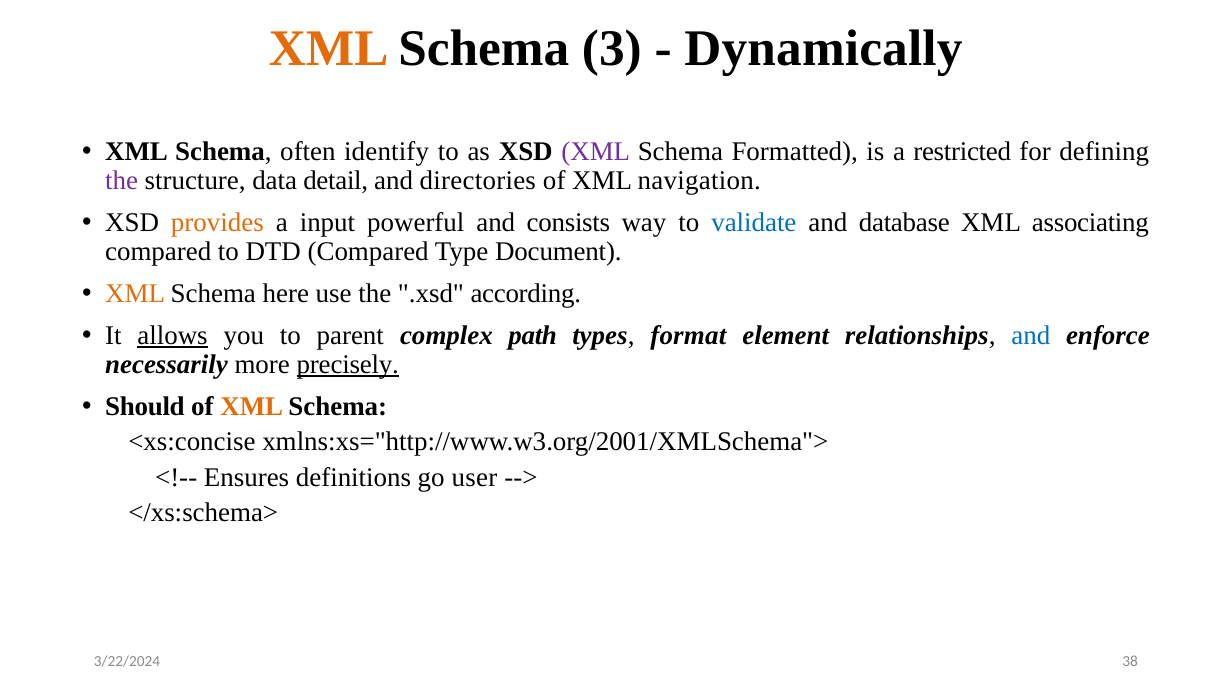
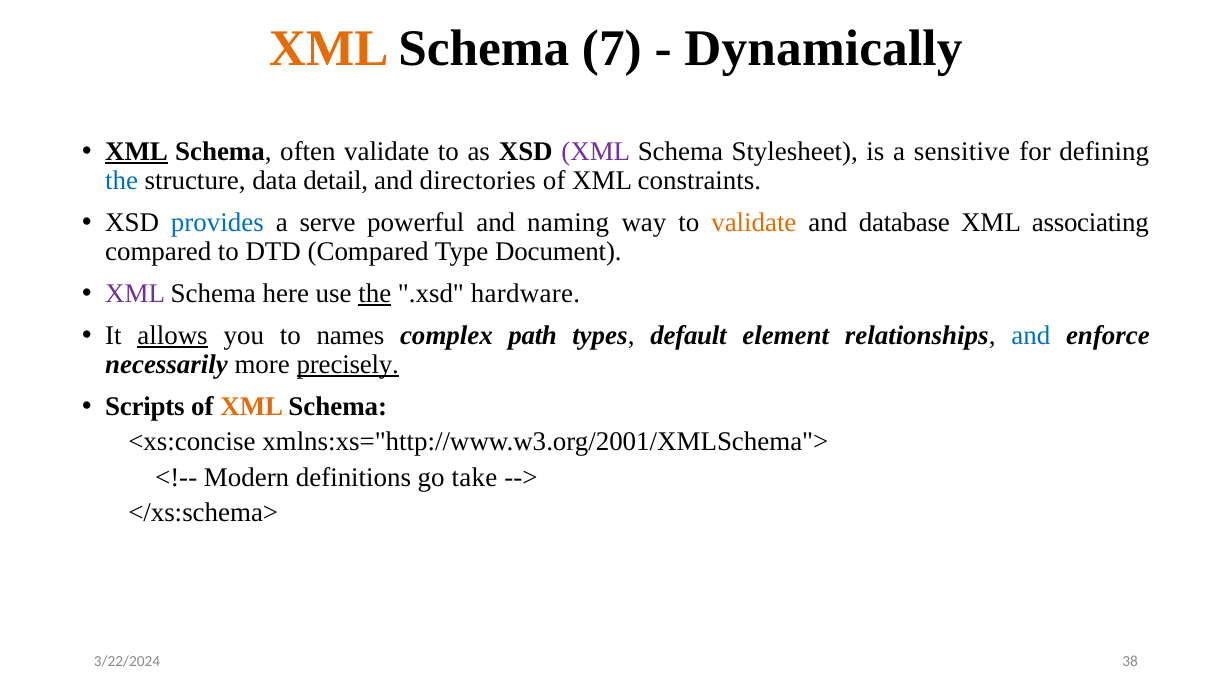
3: 3 -> 7
XML at (137, 151) underline: none -> present
often identify: identify -> validate
Formatted: Formatted -> Stylesheet
restricted: restricted -> sensitive
the at (122, 180) colour: purple -> blue
navigation: navigation -> constraints
provides colour: orange -> blue
input: input -> serve
consists: consists -> naming
validate at (754, 222) colour: blue -> orange
XML at (135, 293) colour: orange -> purple
the at (375, 293) underline: none -> present
according: according -> hardware
parent: parent -> names
format: format -> default
Should: Should -> Scripts
Ensures: Ensures -> Modern
user: user -> take
